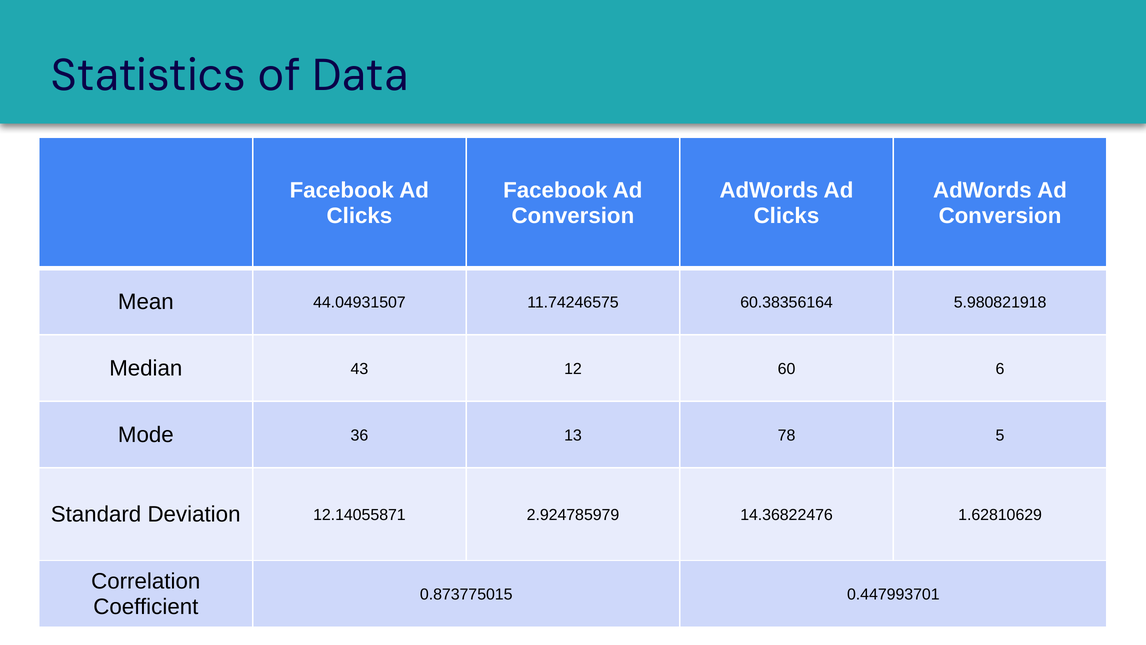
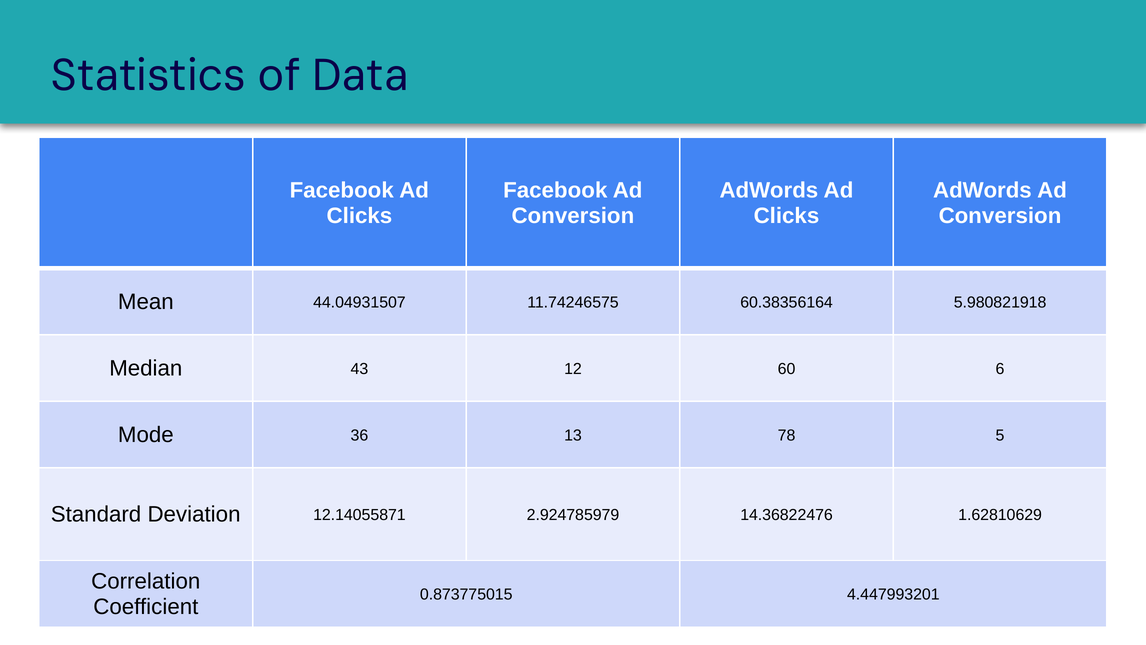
0.447993701: 0.447993701 -> 4.447993201
